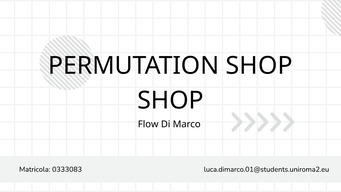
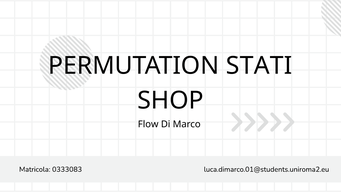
PERMUTATION SHOP: SHOP -> STATI
